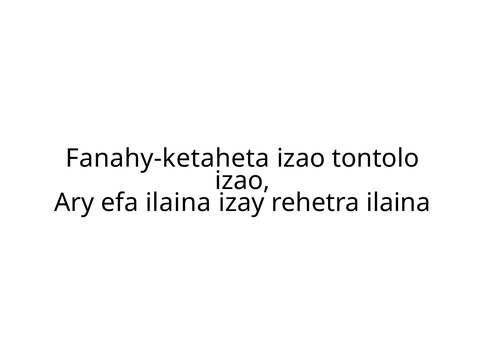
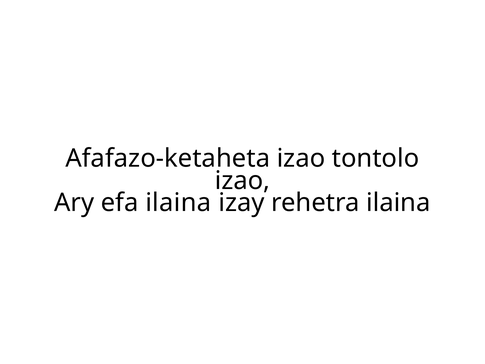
Fanahy-ketaheta: Fanahy-ketaheta -> Afafazo-ketaheta
